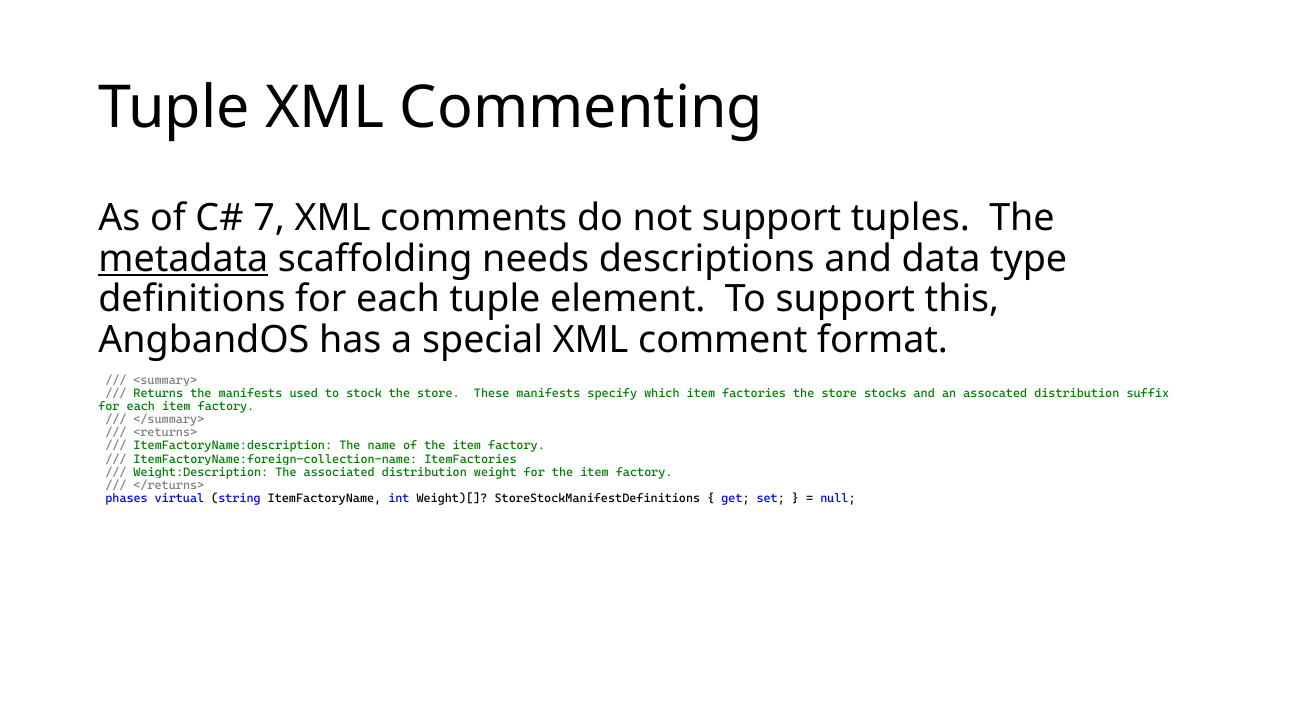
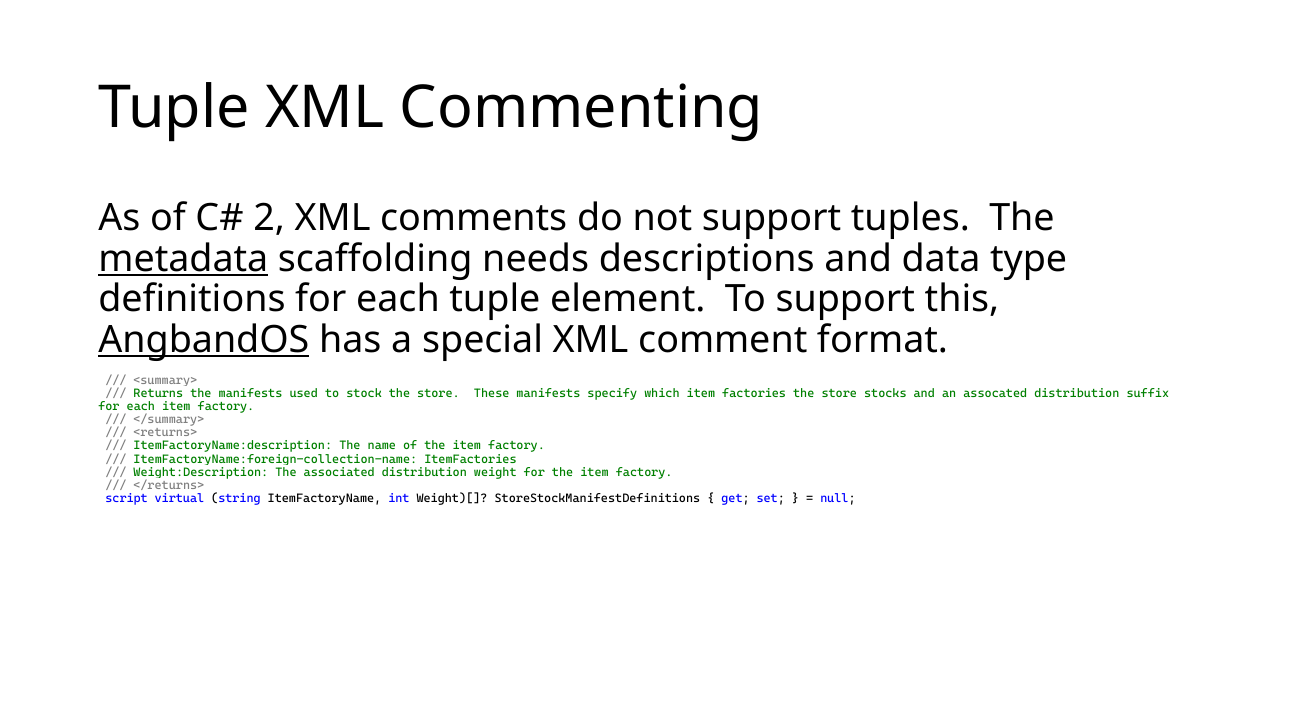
7: 7 -> 2
AngbandOS underline: none -> present
phases: phases -> script
